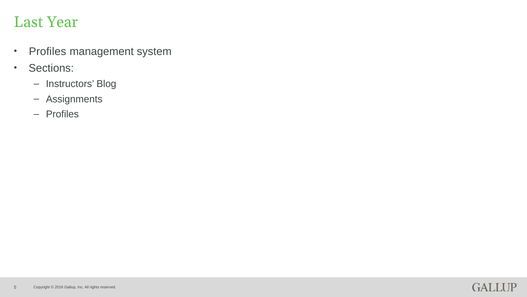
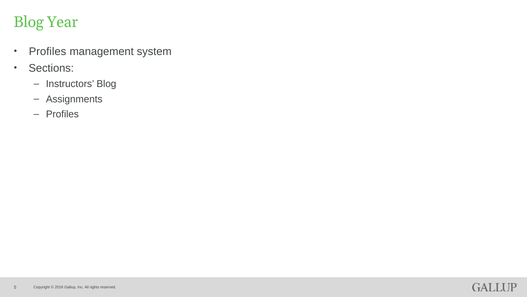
Last at (29, 22): Last -> Blog
